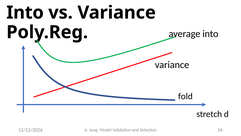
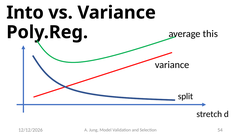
average into: into -> this
fold: fold -> split
